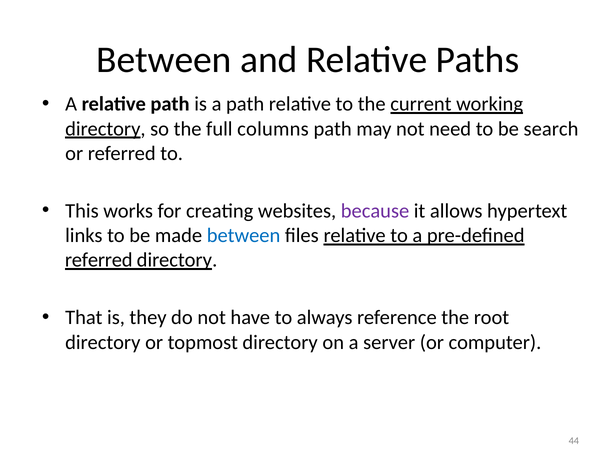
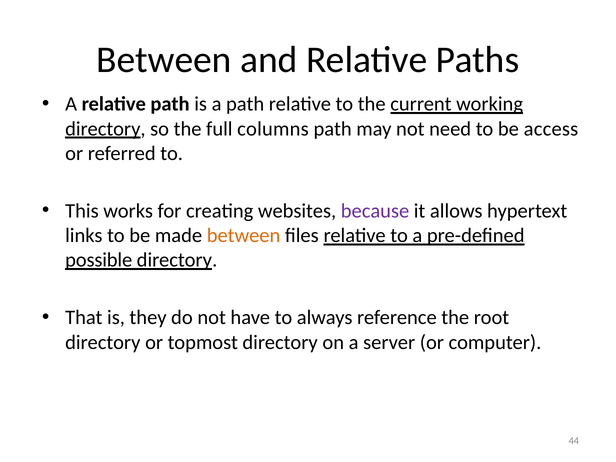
search: search -> access
between at (244, 235) colour: blue -> orange
referred at (99, 260): referred -> possible
